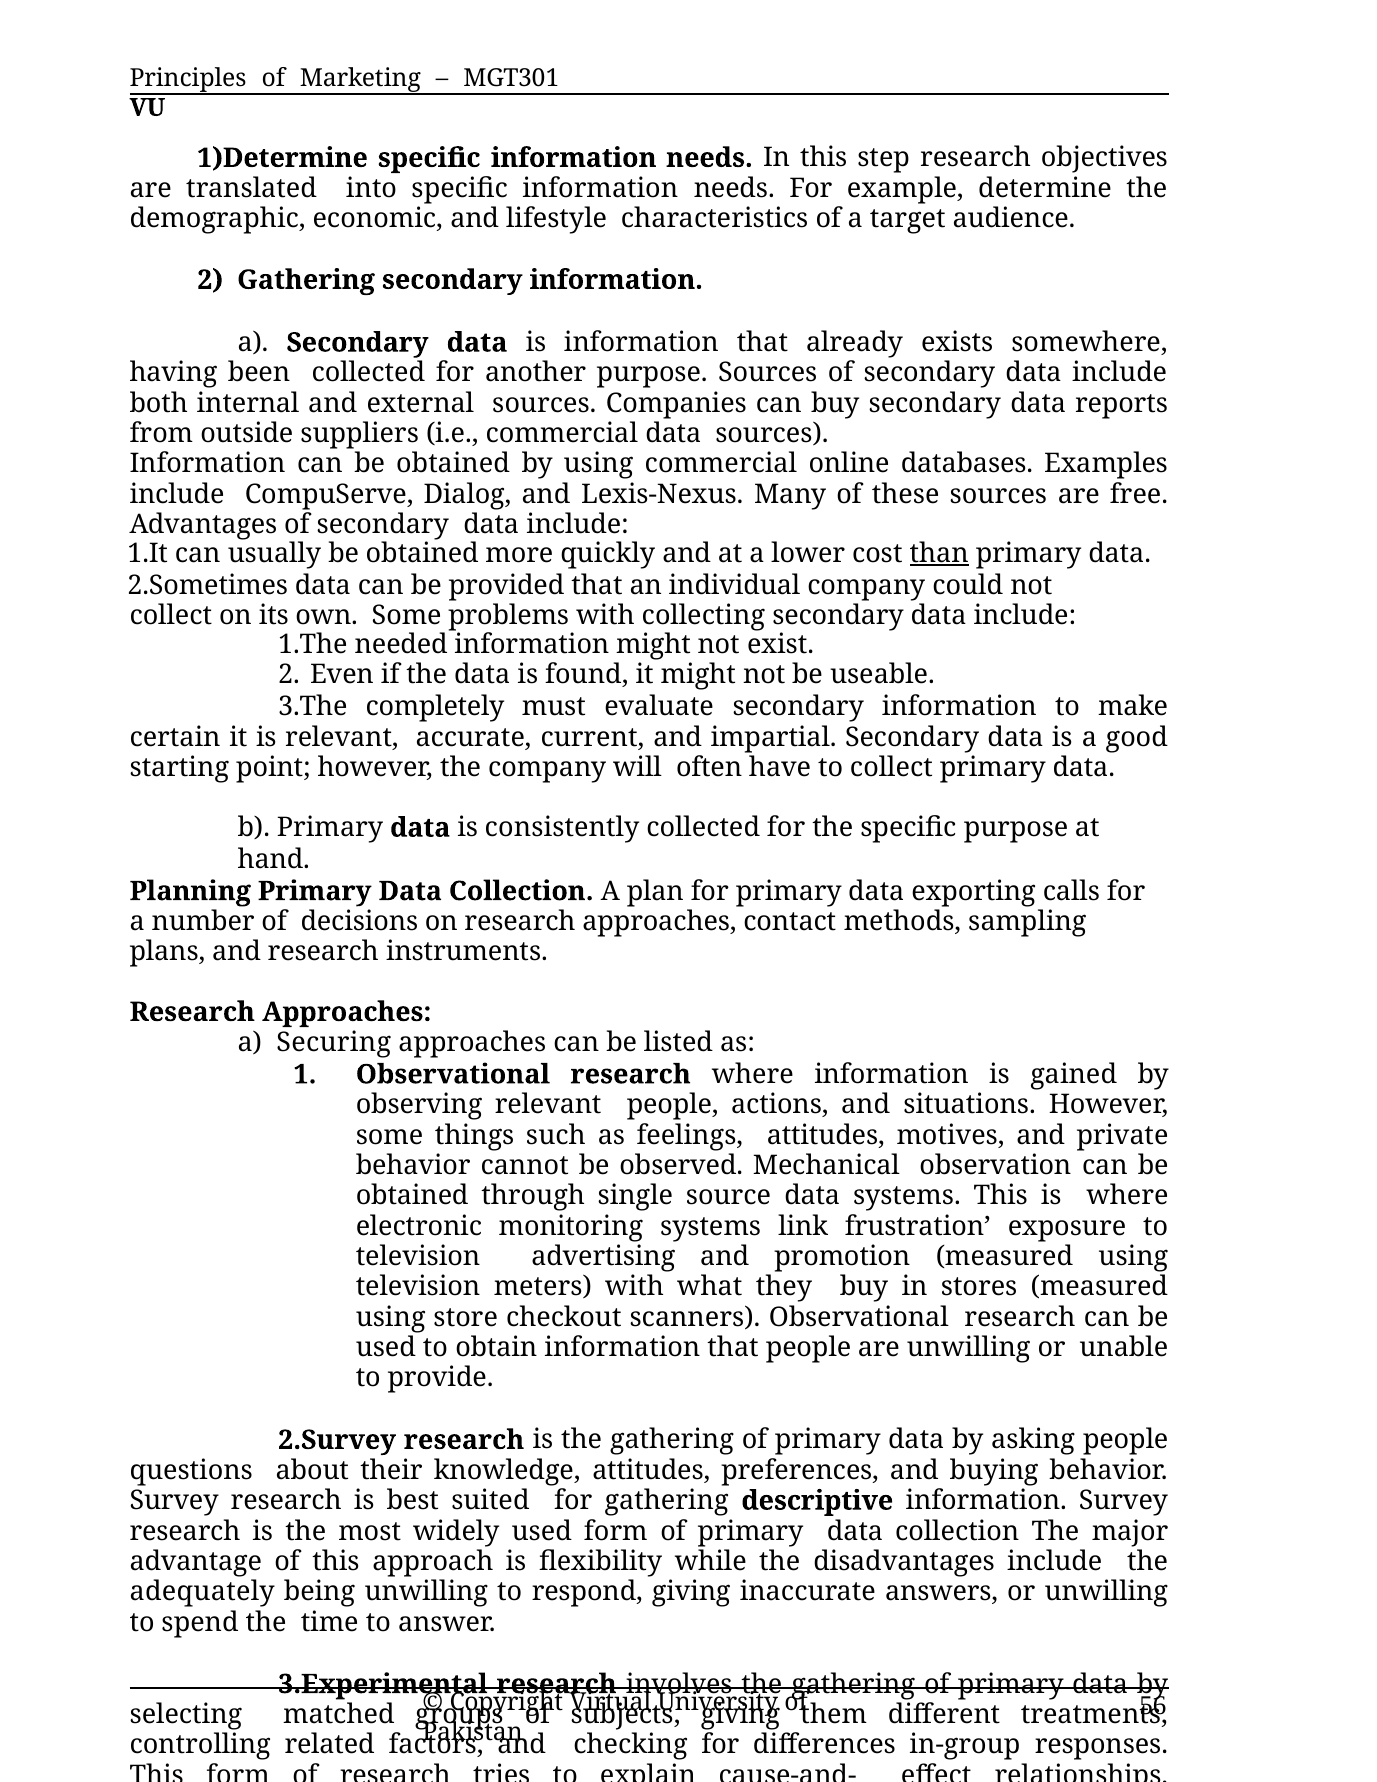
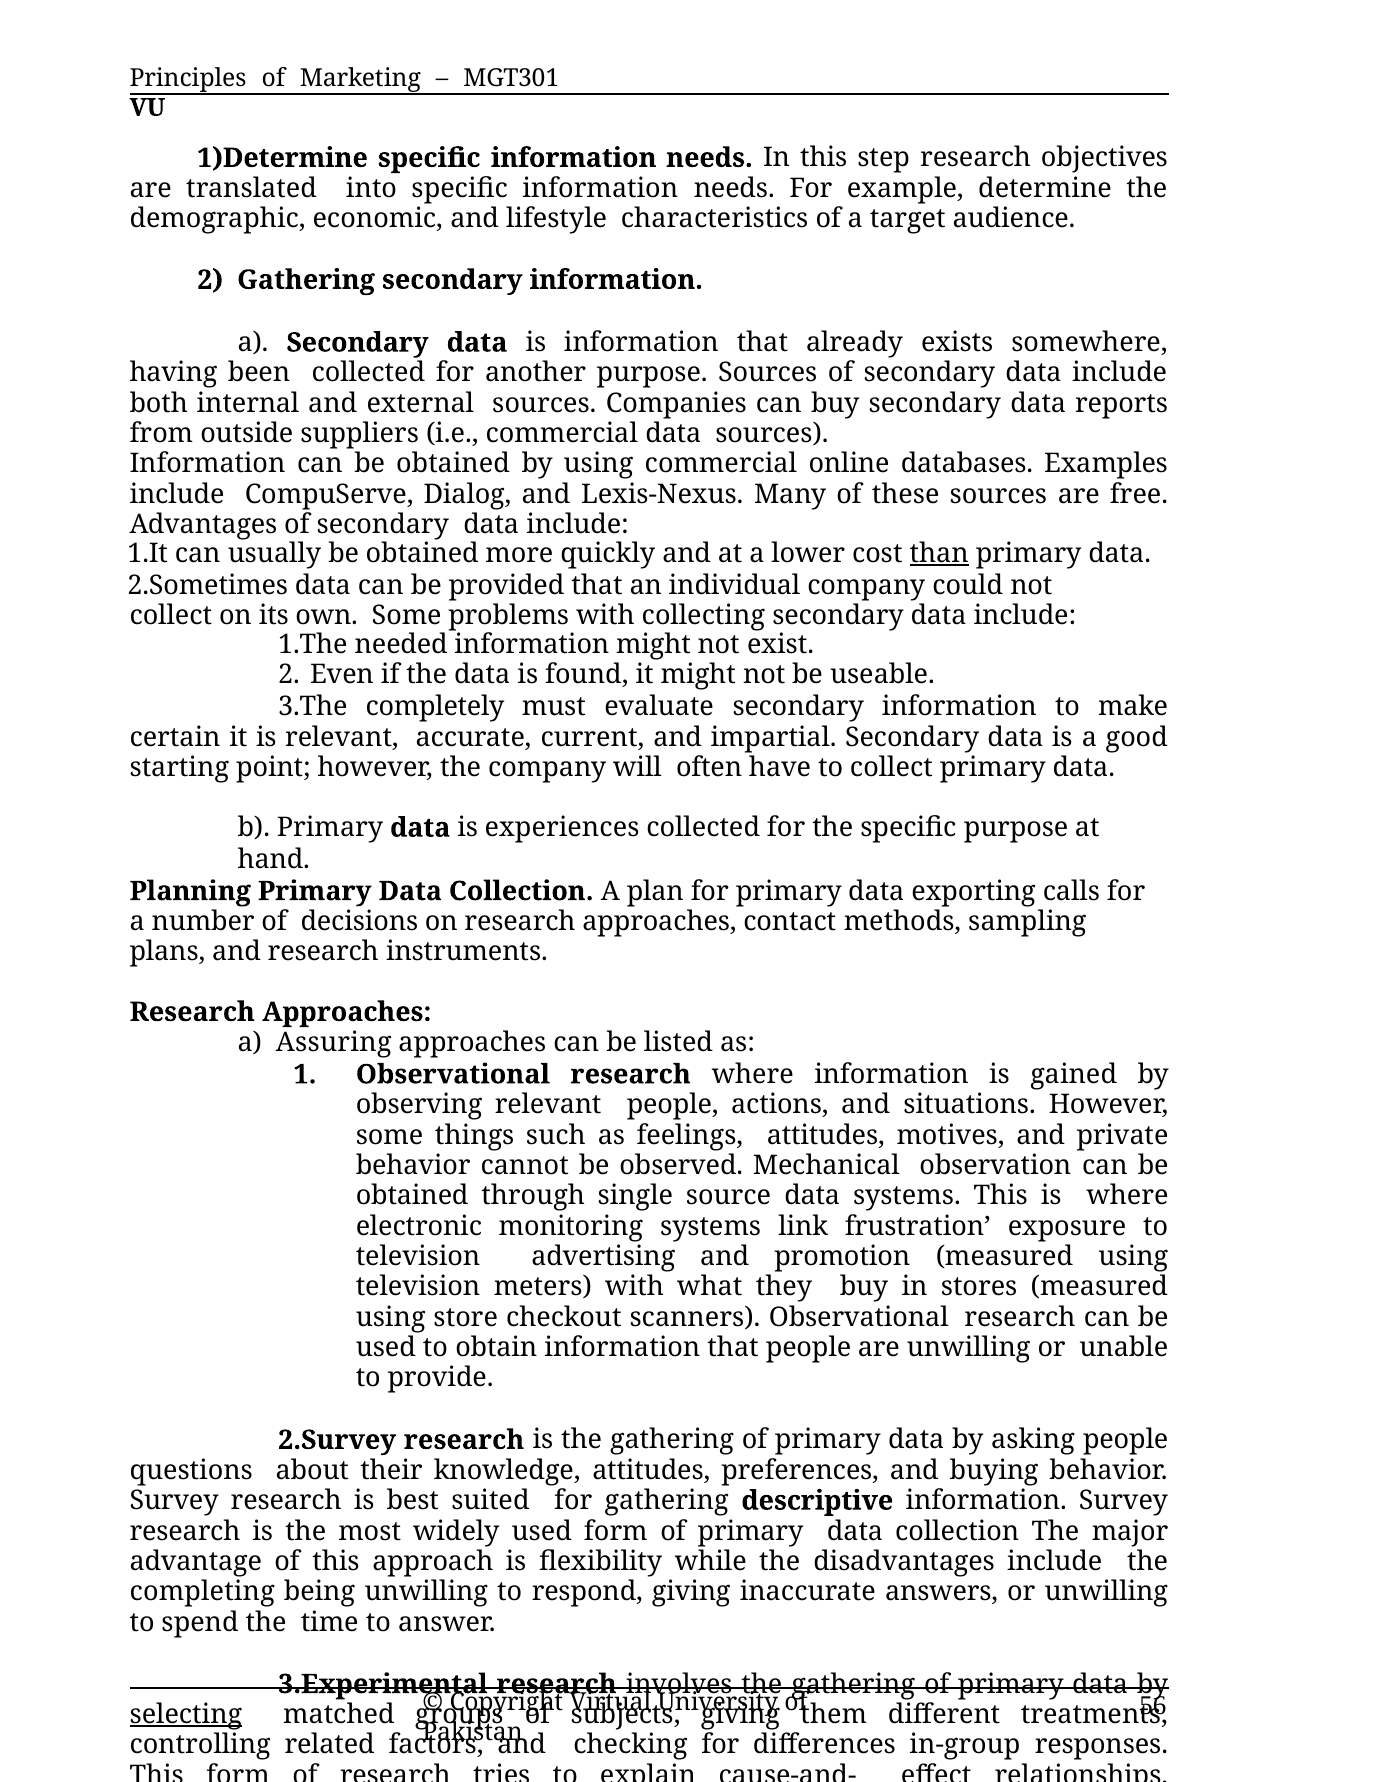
consistently: consistently -> experiences
Securing: Securing -> Assuring
adequately: adequately -> completing
selecting underline: none -> present
